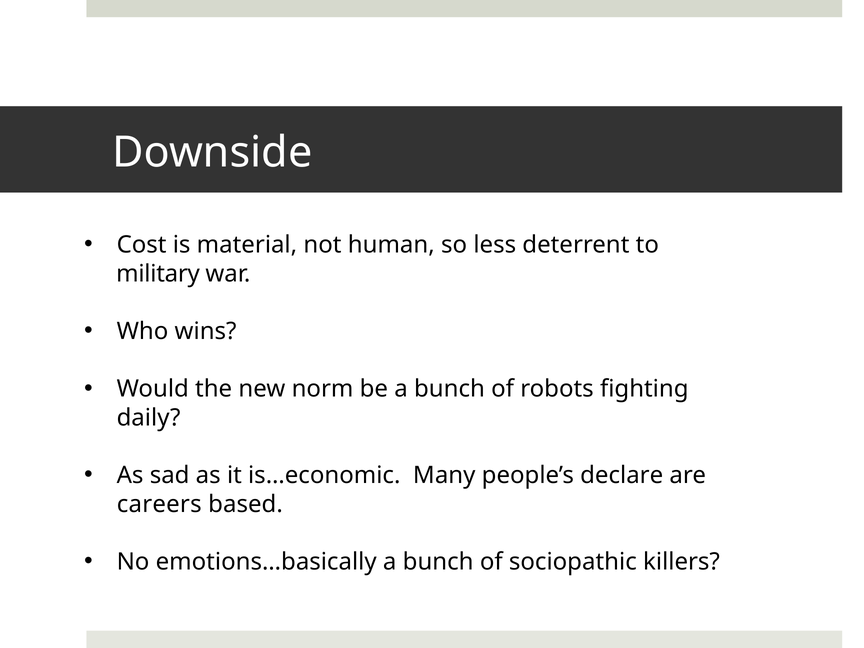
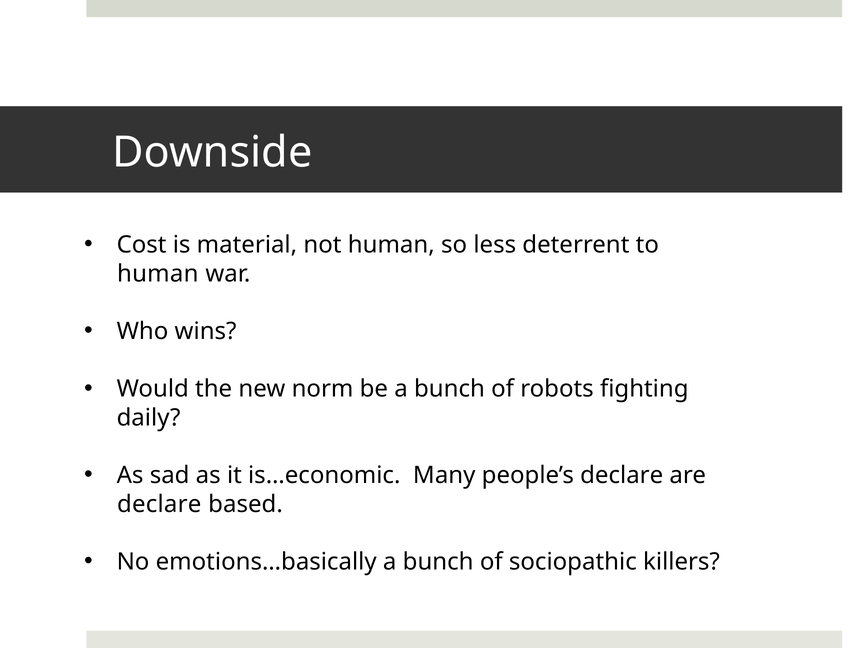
military at (158, 274): military -> human
careers at (159, 504): careers -> declare
